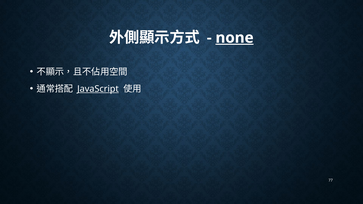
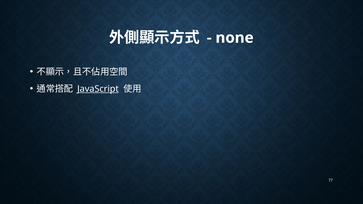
none underline: present -> none
